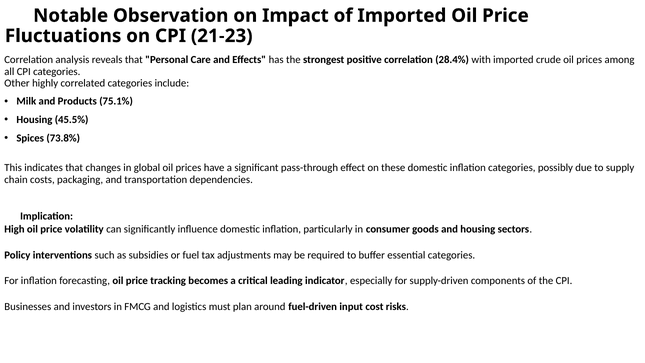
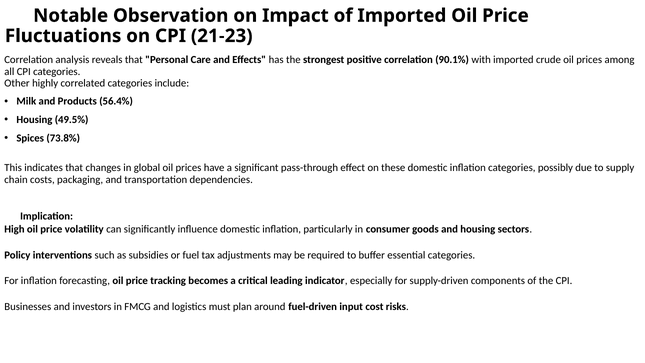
28.4%: 28.4% -> 90.1%
75.1%: 75.1% -> 56.4%
45.5%: 45.5% -> 49.5%
